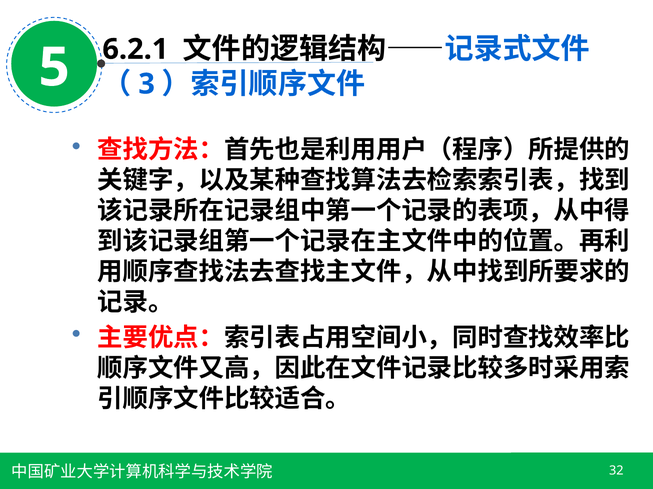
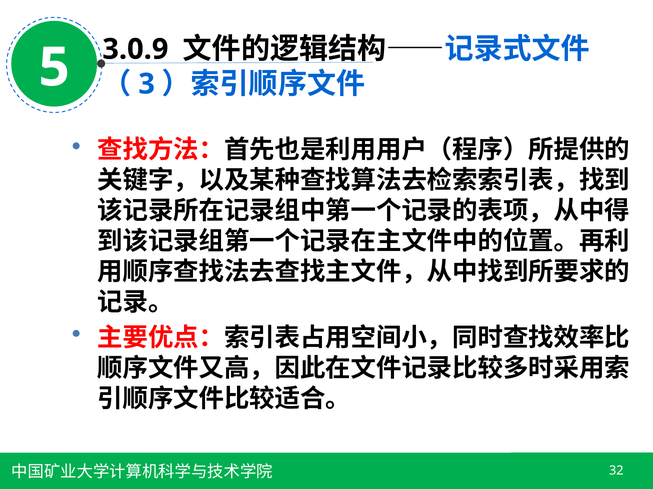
6.2.1: 6.2.1 -> 3.0.9
